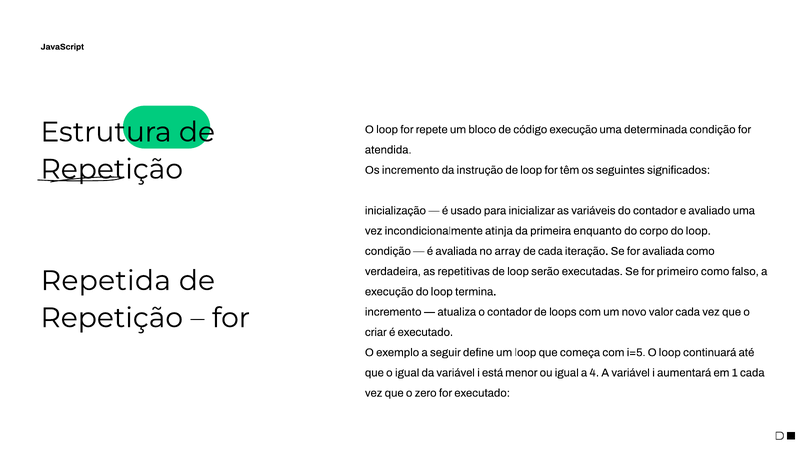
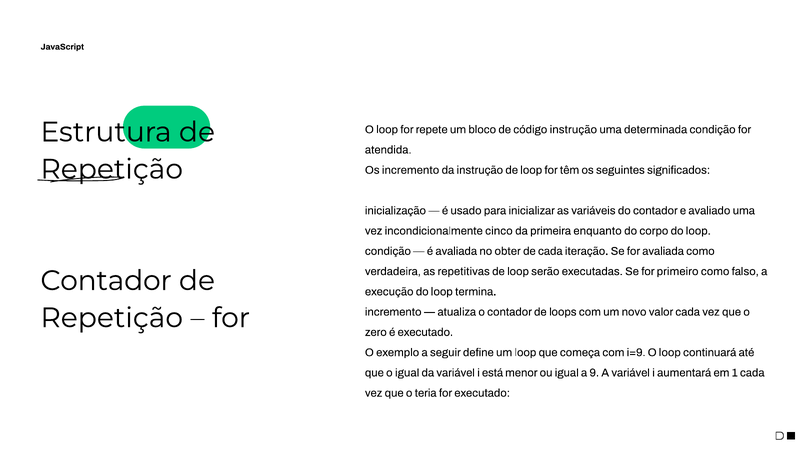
código execução: execução -> instrução
atinja: atinja -> cinco
array: array -> obter
Repetida at (106, 281): Repetida -> Contador
criar: criar -> zero
i=5: i=5 -> i=9
4: 4 -> 9
zero: zero -> teria
